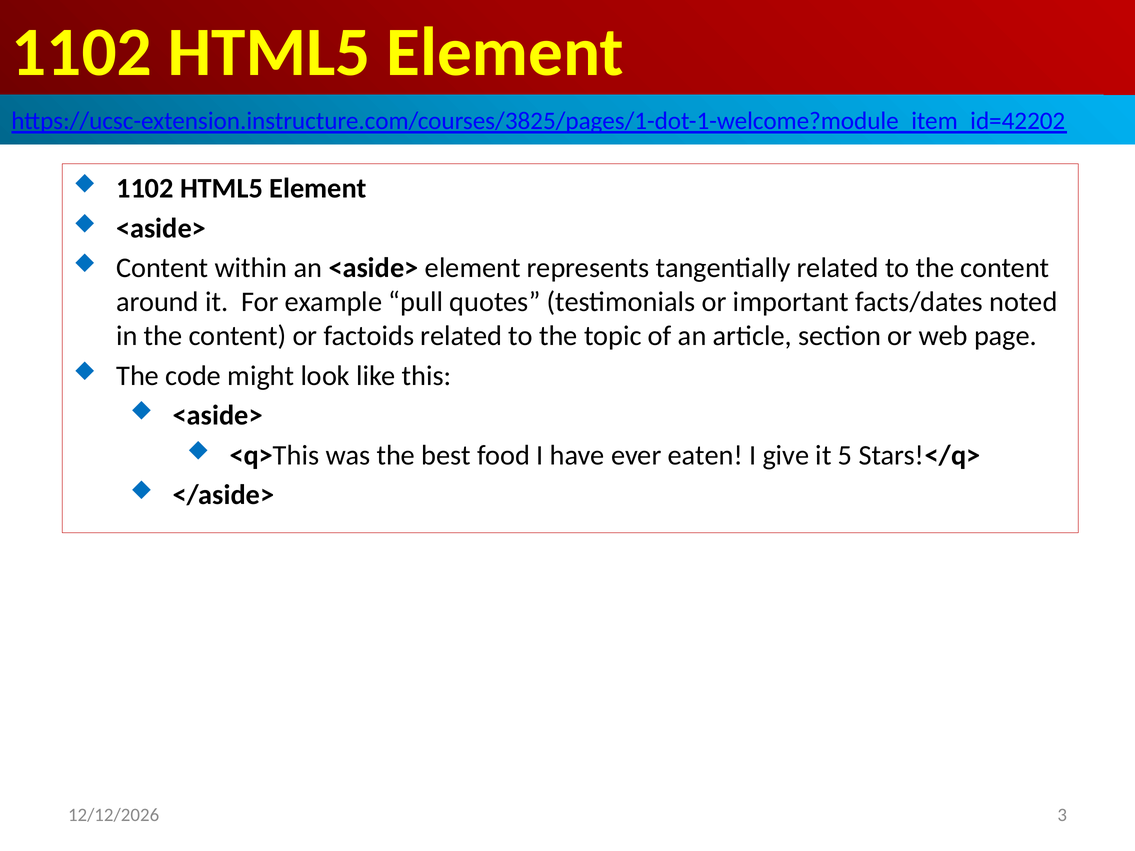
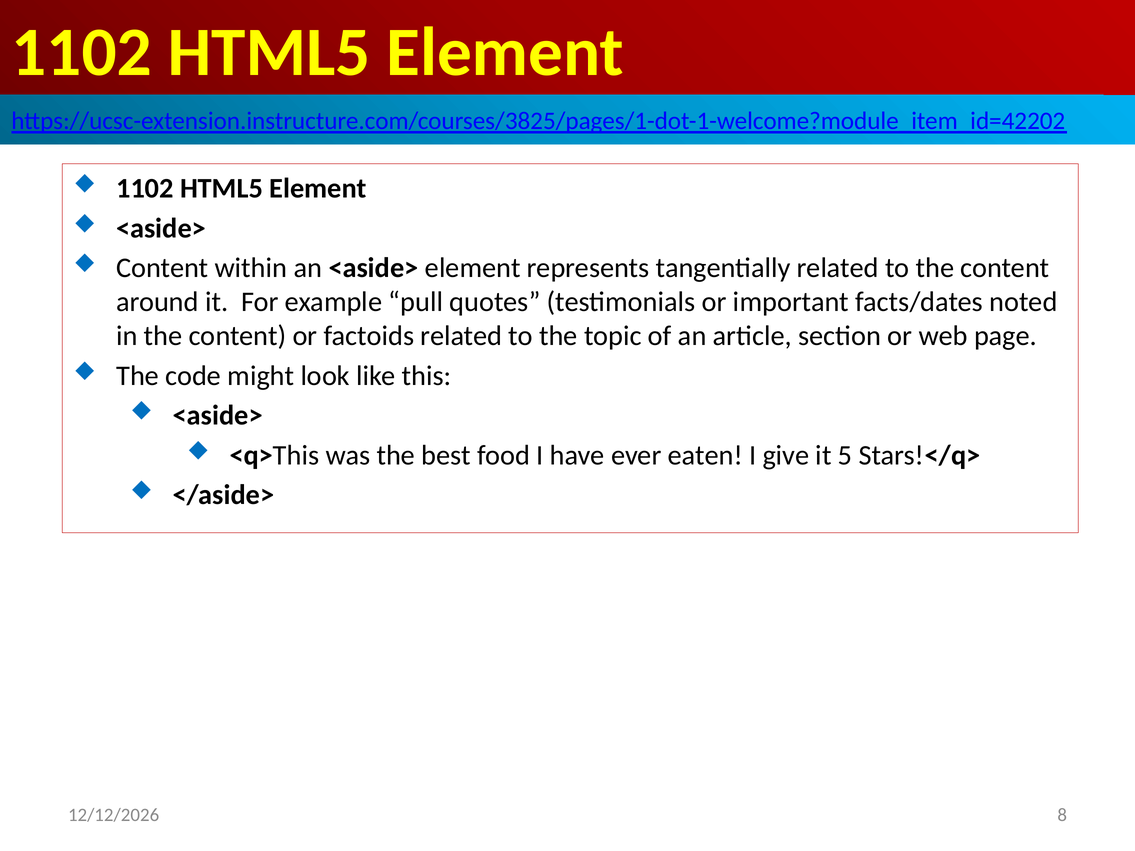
3: 3 -> 8
